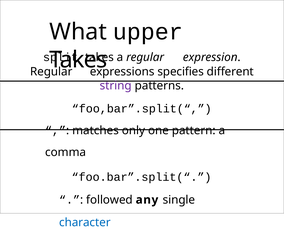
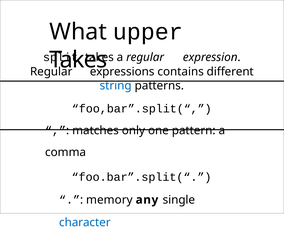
specifies: specifies -> contains
string colour: purple -> blue
followed: followed -> memory
